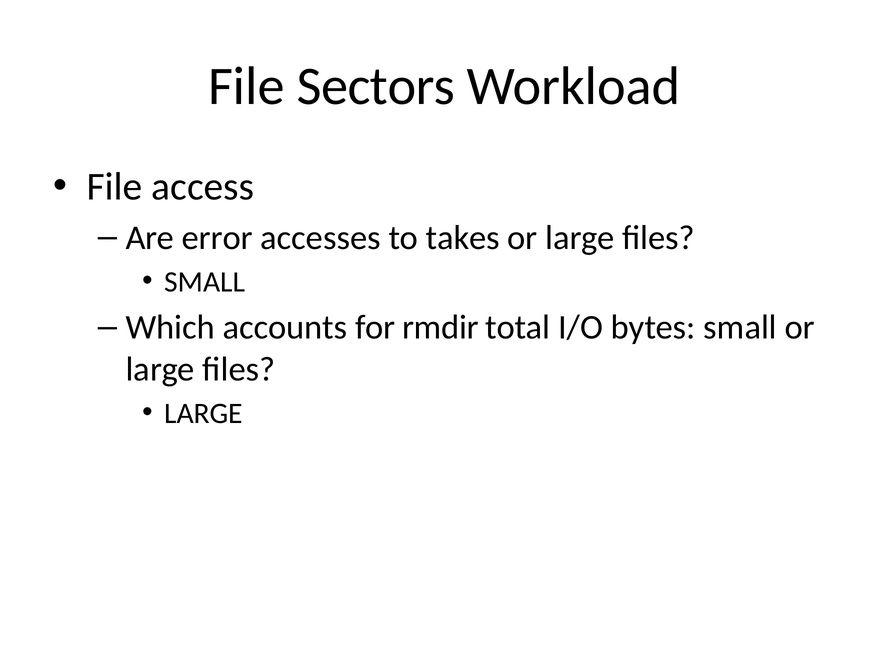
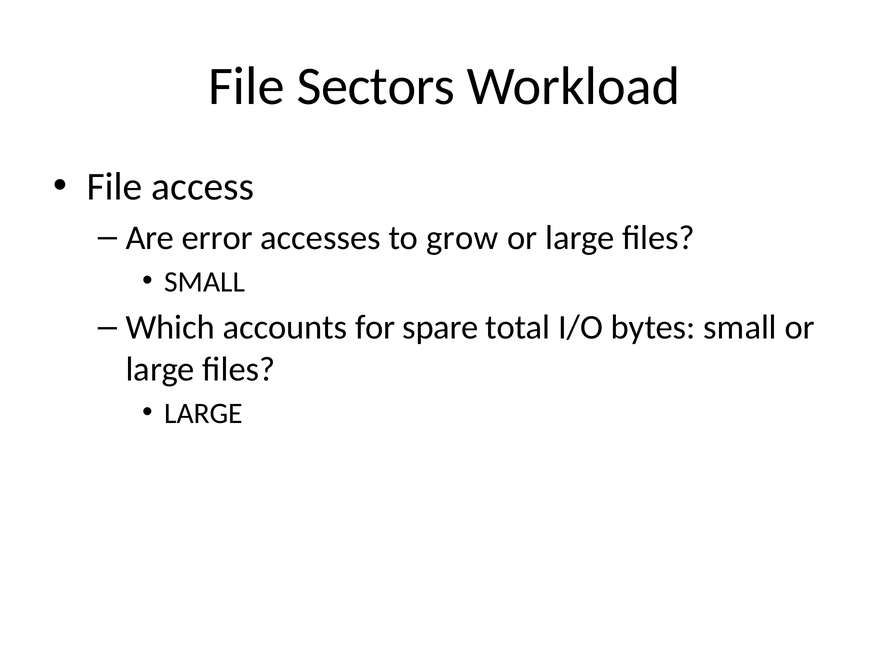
takes: takes -> grow
rmdir: rmdir -> spare
